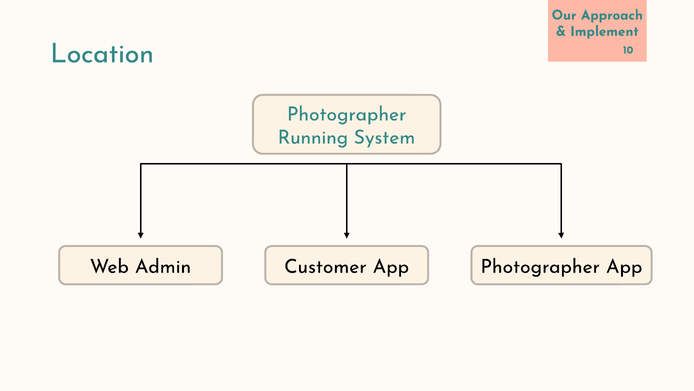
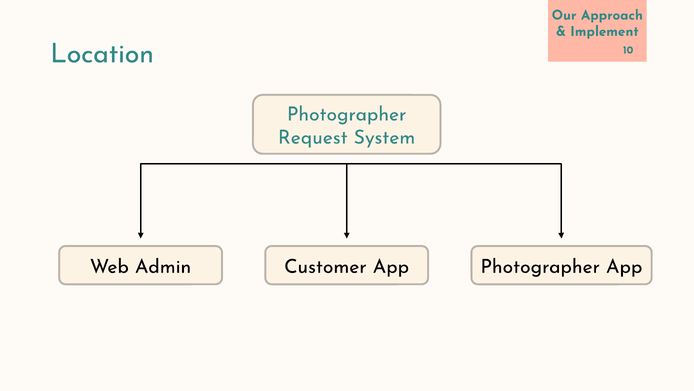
Running: Running -> Request
